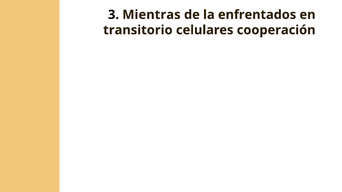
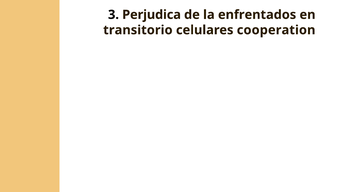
Mientras: Mientras -> Perjudica
cooperación: cooperación -> cooperation
